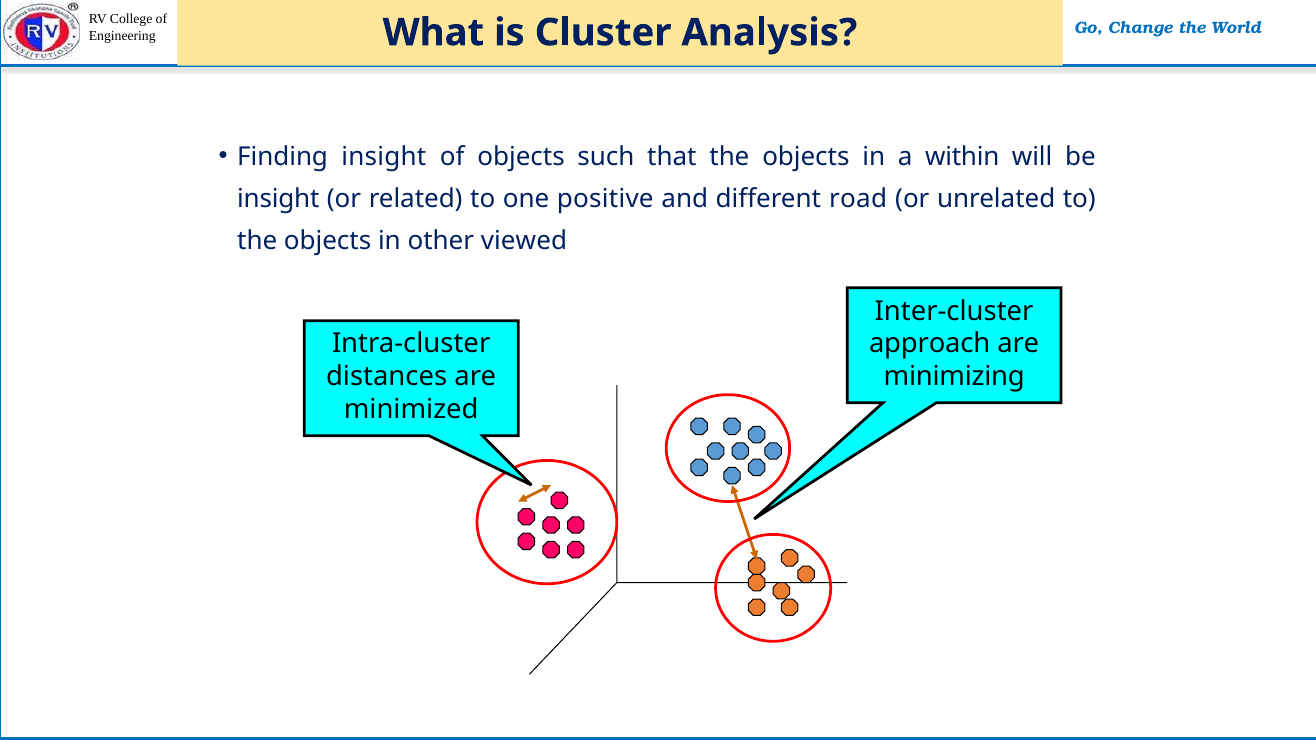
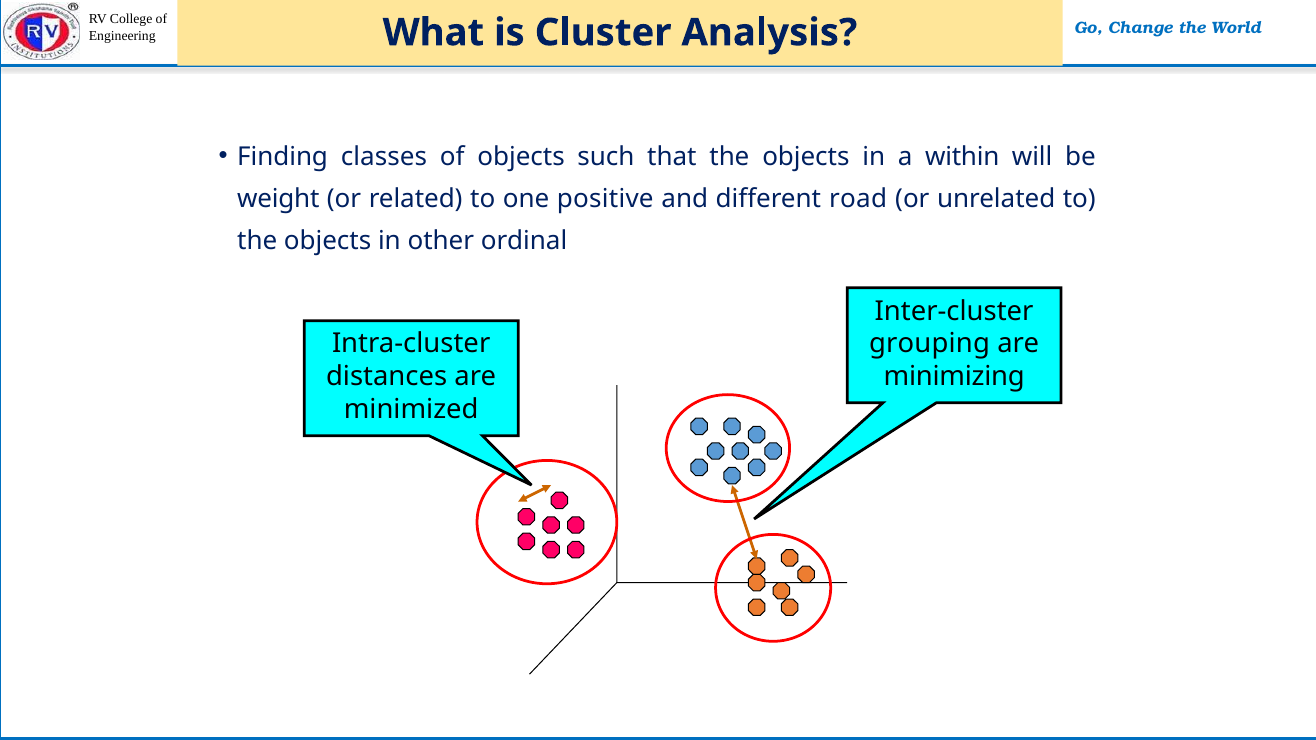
Finding insight: insight -> classes
insight at (278, 199): insight -> weight
viewed: viewed -> ordinal
approach: approach -> grouping
